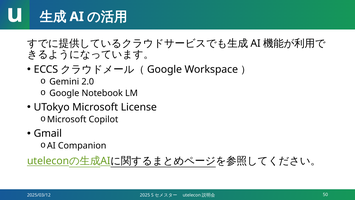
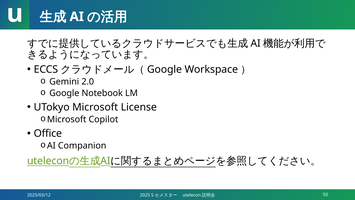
Gmail: Gmail -> Office
